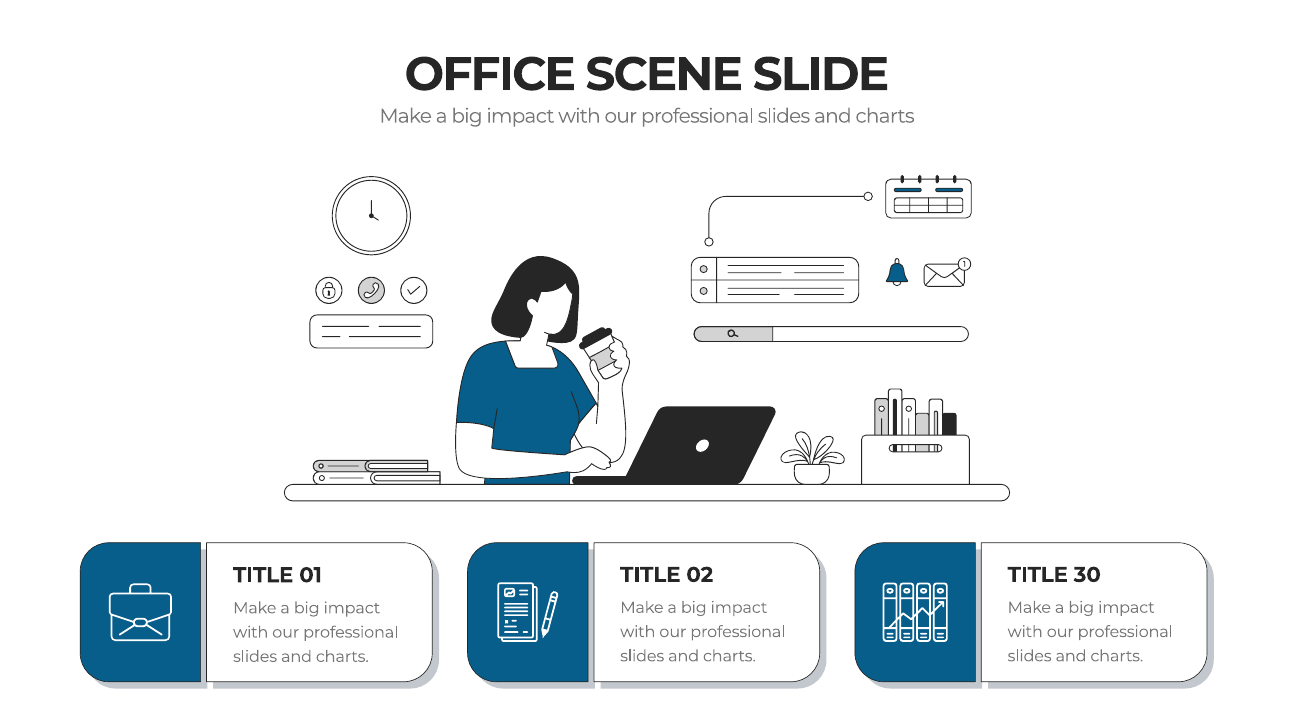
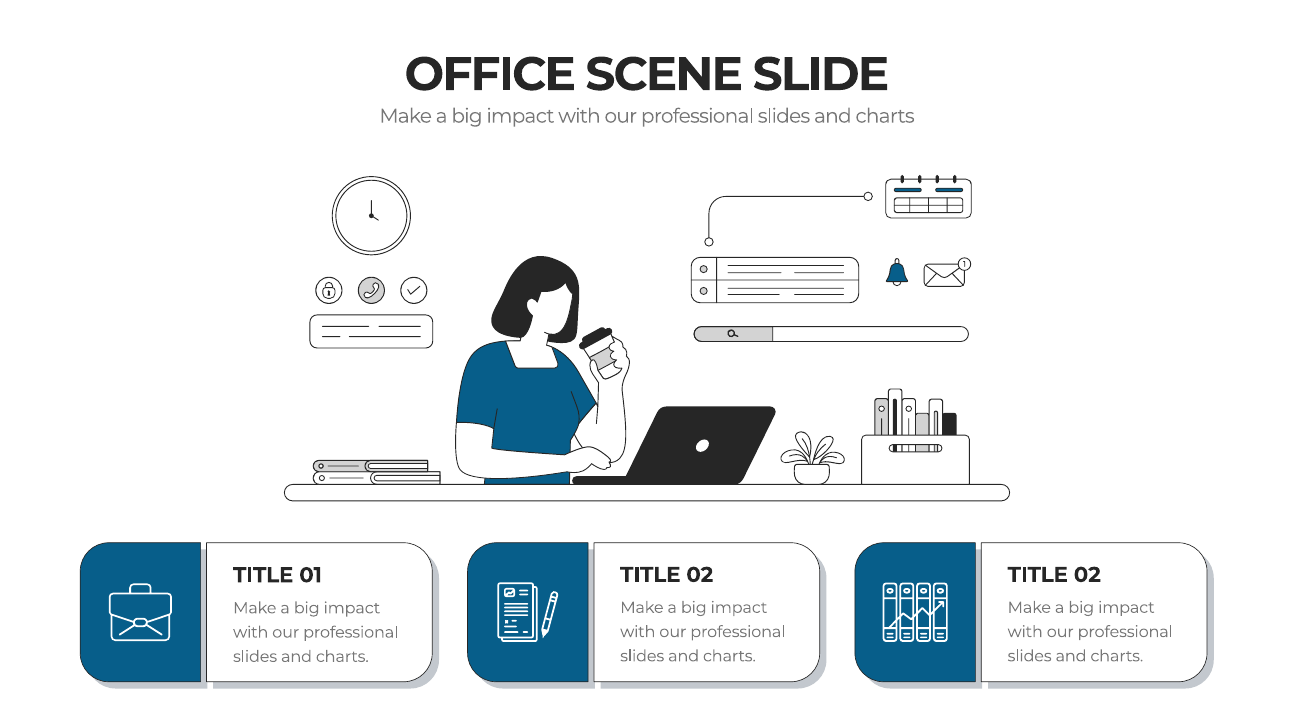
30 at (1087, 575): 30 -> 02
